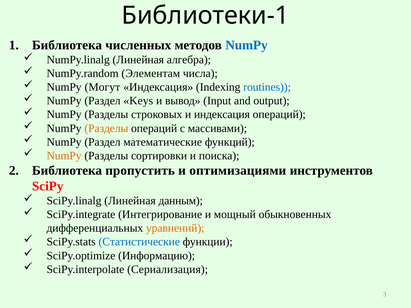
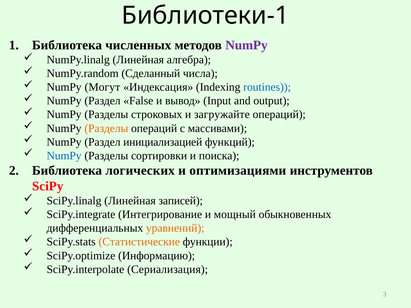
NumPy at (247, 45) colour: blue -> purple
Элементам: Элементам -> Сделанный
Keys: Keys -> False
и индексация: индексация -> загружайте
математические: математические -> инициализацией
NumPy at (64, 156) colour: orange -> blue
пропустить: пропустить -> логических
данным: данным -> записей
Статистические colour: blue -> orange
